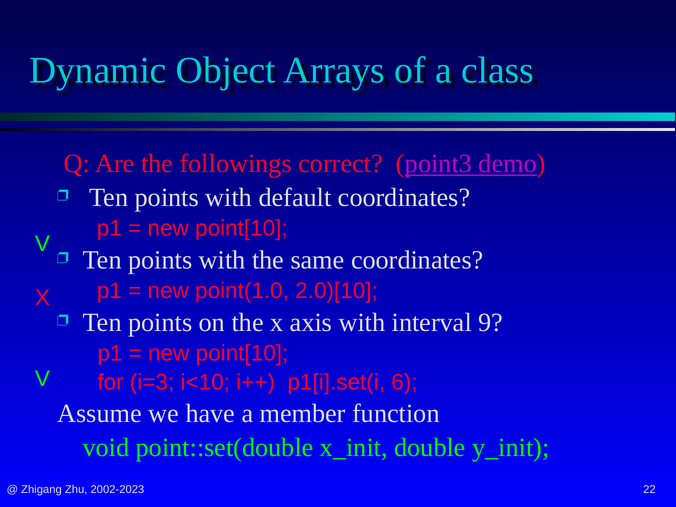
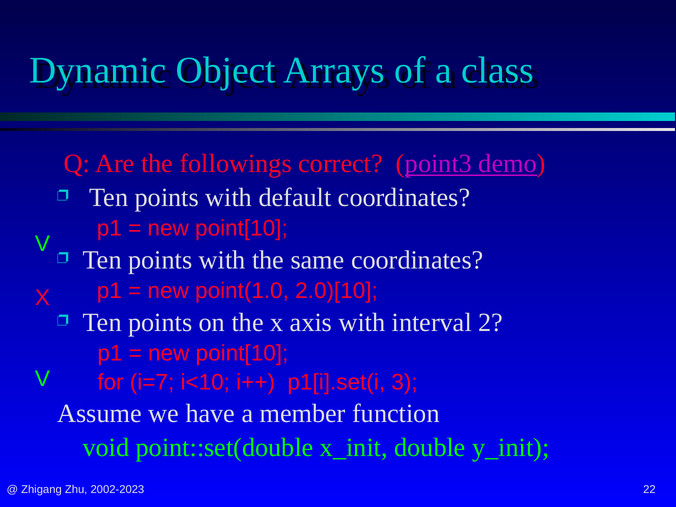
9: 9 -> 2
i=3: i=3 -> i=7
6: 6 -> 3
